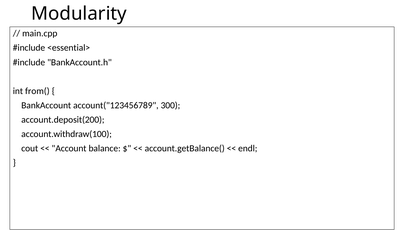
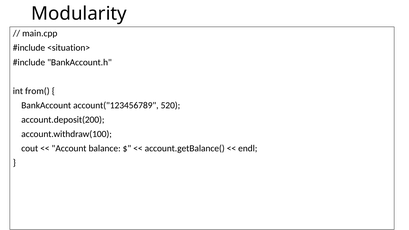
<essential>: <essential> -> <situation>
300: 300 -> 520
